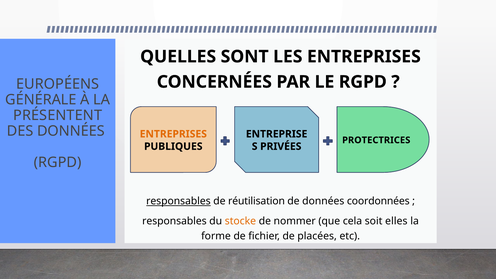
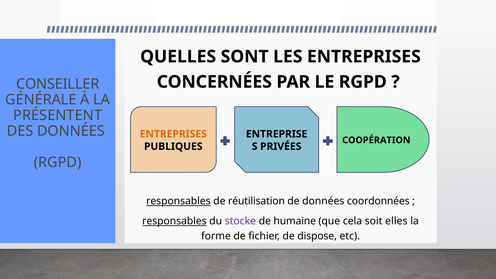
EUROPÉENS: EUROPÉENS -> CONSEILLER
PROTECTRICES: PROTECTRICES -> COOPÉRATION
responsables at (174, 221) underline: none -> present
stocke colour: orange -> purple
nommer: nommer -> humaine
placées: placées -> dispose
